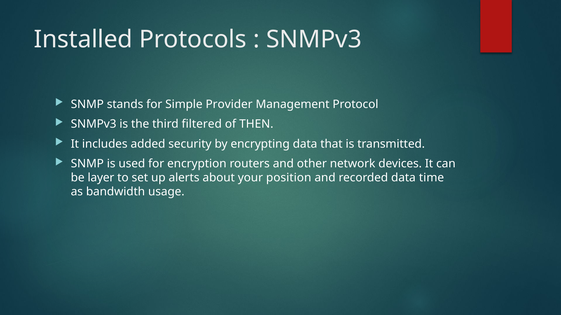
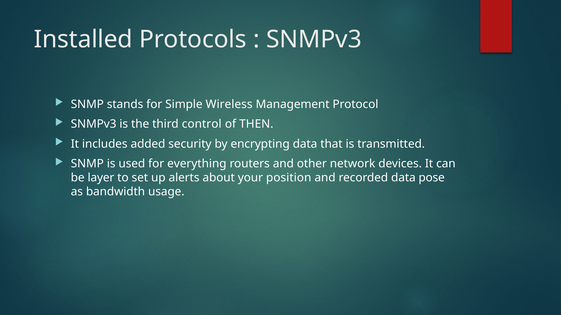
Provider: Provider -> Wireless
filtered: filtered -> control
encryption: encryption -> everything
time: time -> pose
